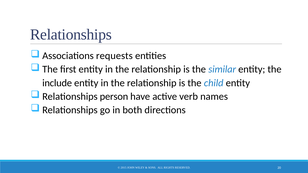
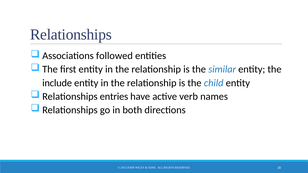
requests: requests -> followed
person: person -> entries
